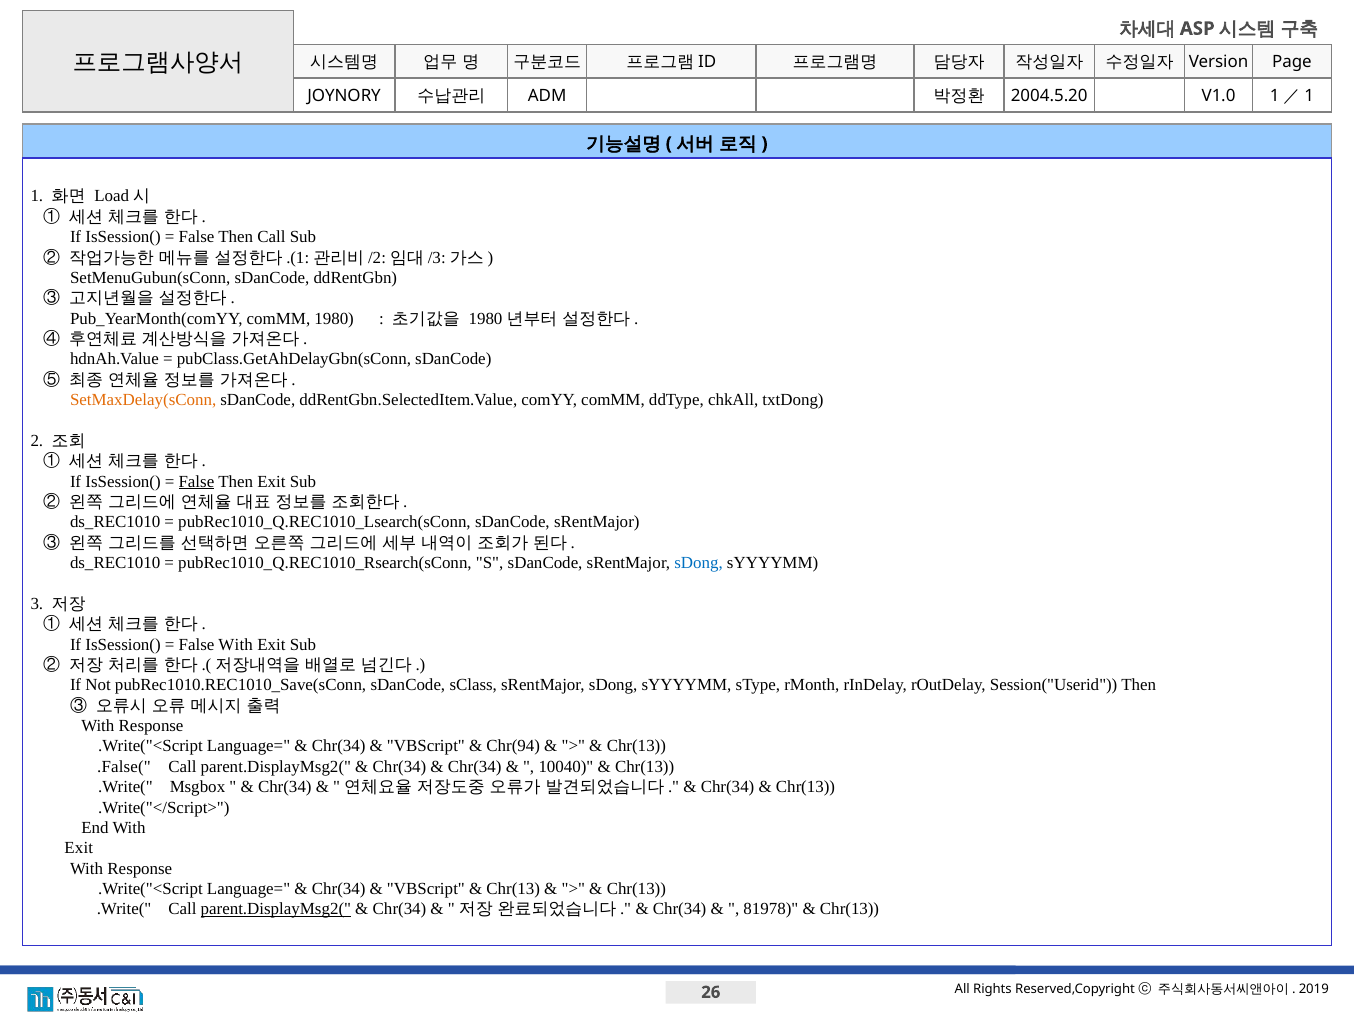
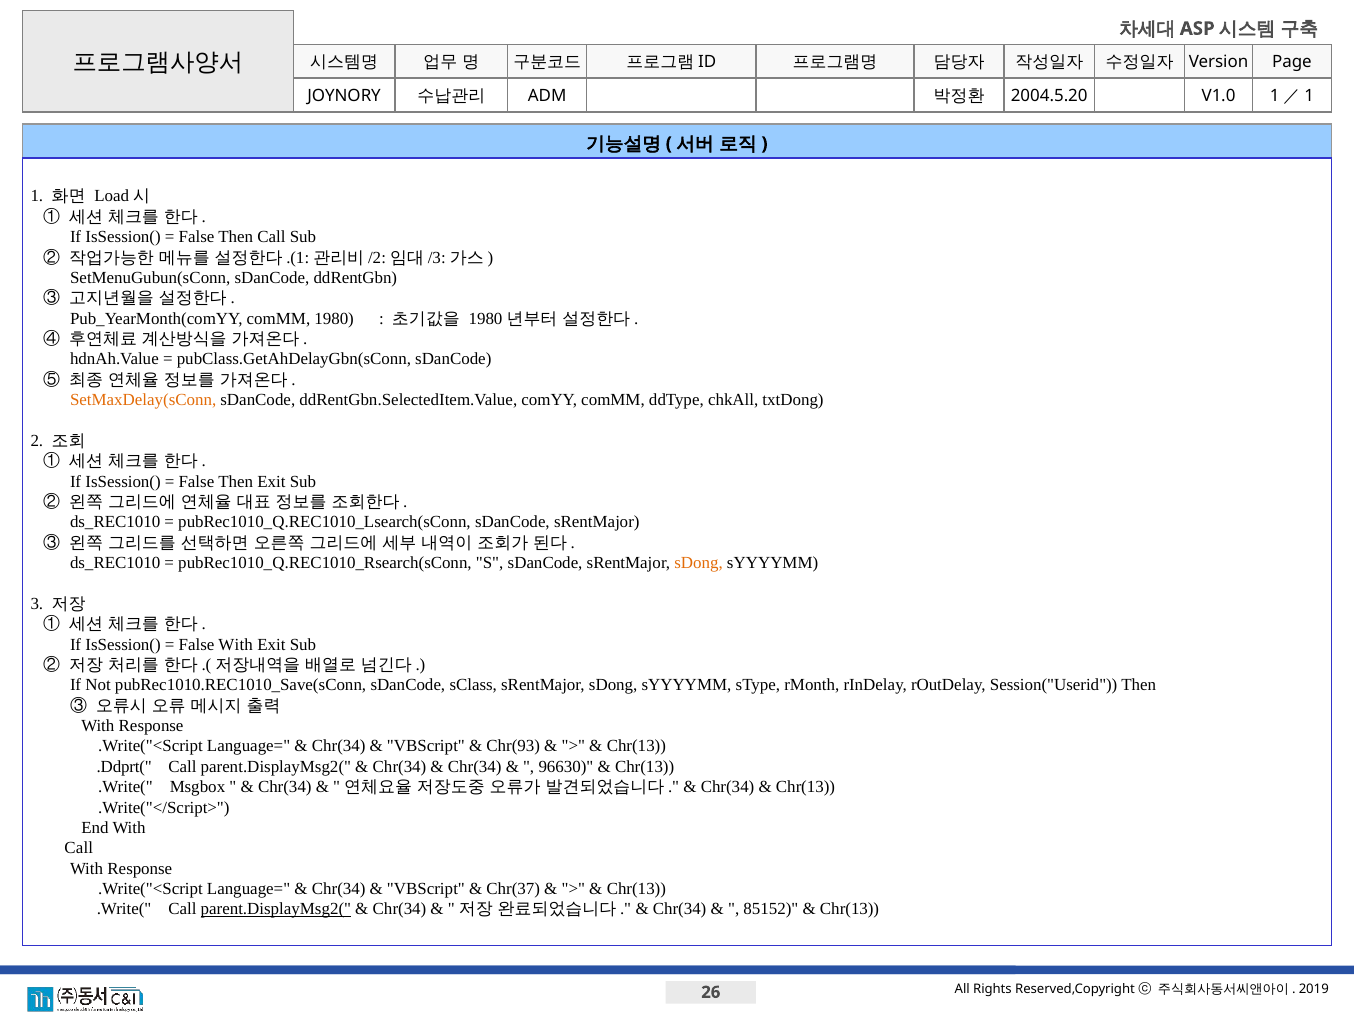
False at (196, 481) underline: present -> none
sDong at (699, 563) colour: blue -> orange
Chr(94: Chr(94 -> Chr(93
.False(: .False( -> .Ddprt(
10040: 10040 -> 96630
Exit at (79, 848): Exit -> Call
Chr(13 at (513, 889): Chr(13 -> Chr(37
81978: 81978 -> 85152
